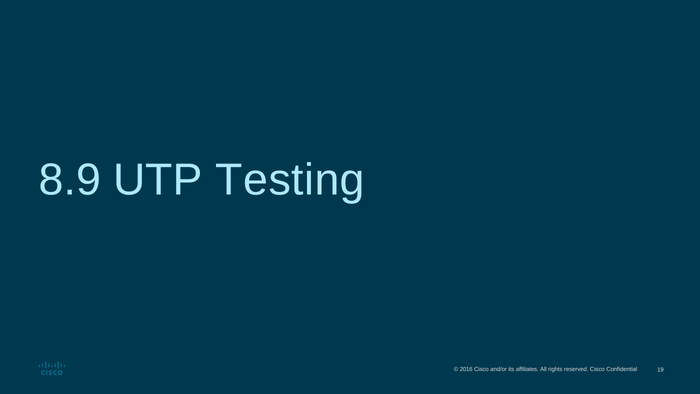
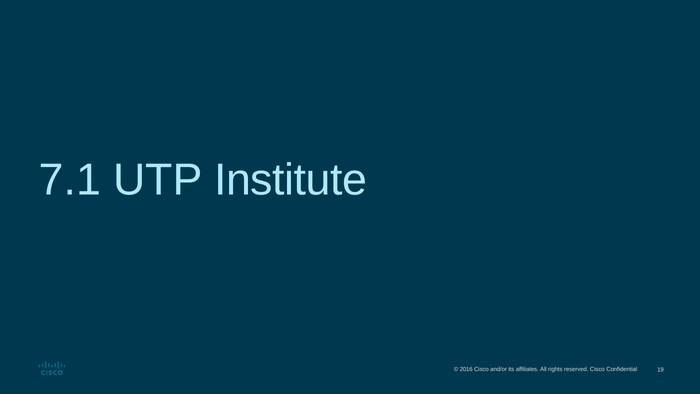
8.9: 8.9 -> 7.1
Testing: Testing -> Institute
